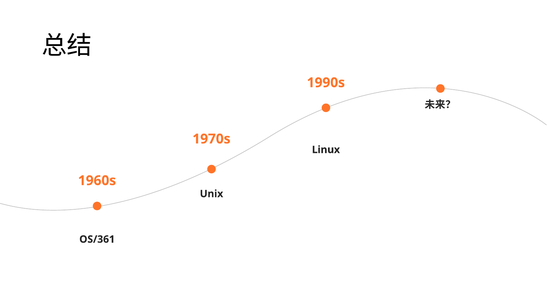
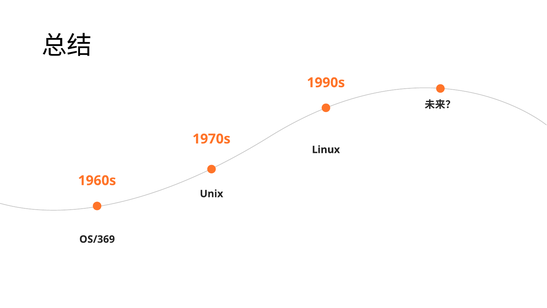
OS/361: OS/361 -> OS/369
